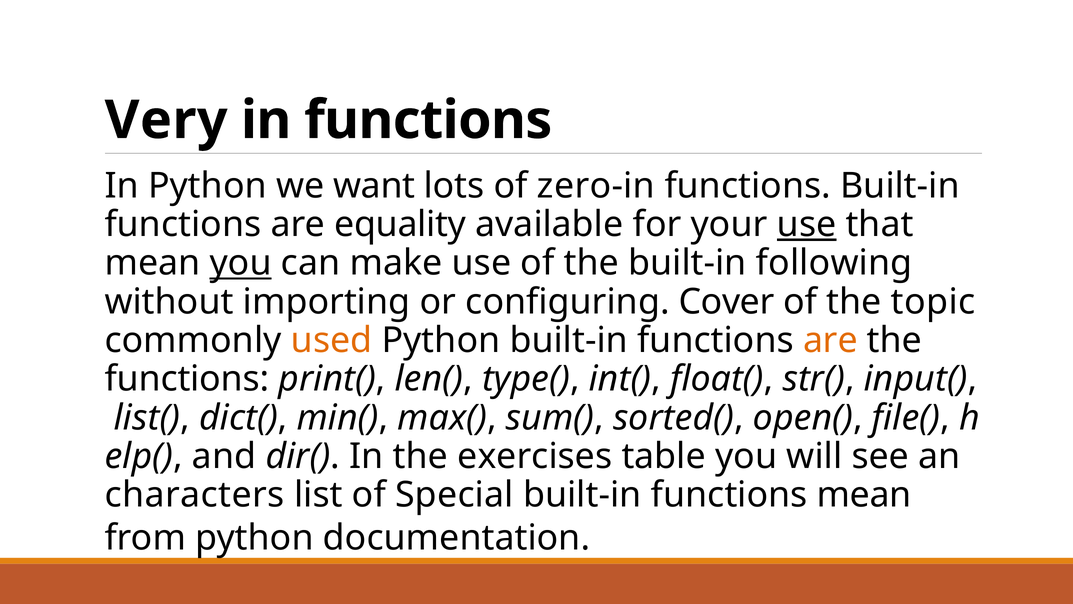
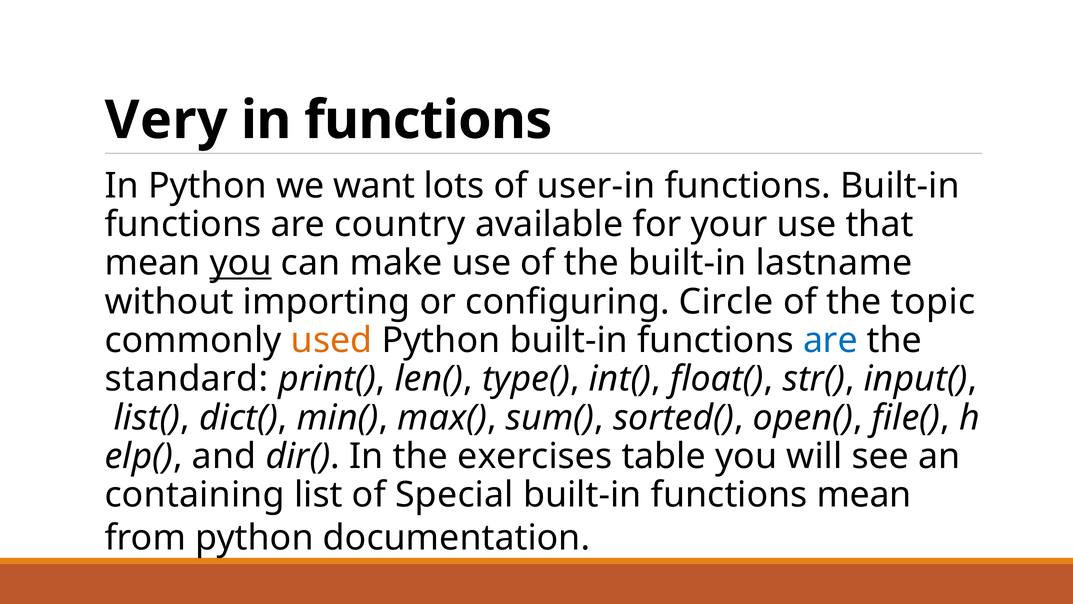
zero-in: zero-in -> user-in
equality: equality -> country
use at (807, 224) underline: present -> none
following: following -> lastname
Cover: Cover -> Circle
are at (830, 340) colour: orange -> blue
functions at (187, 379): functions -> standard
characters: characters -> containing
